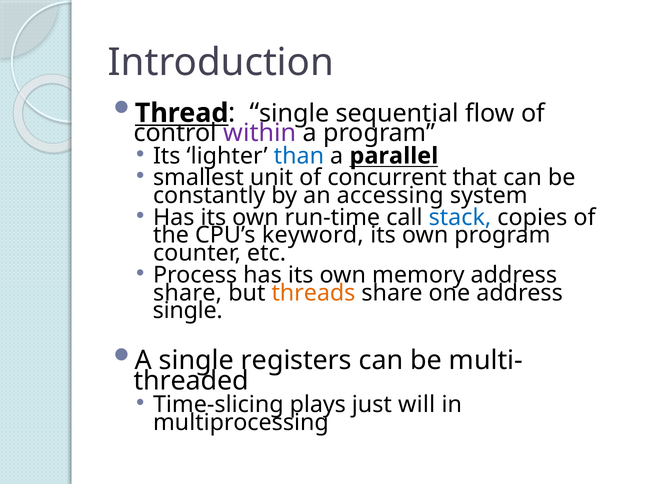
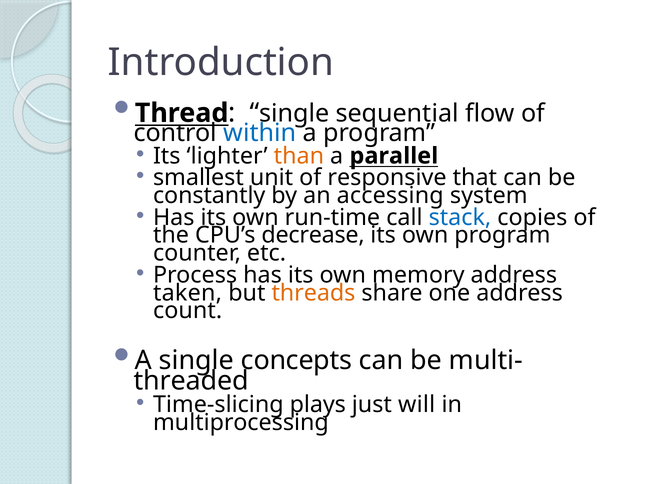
within colour: purple -> blue
than colour: blue -> orange
concurrent: concurrent -> responsive
keyword: keyword -> decrease
share at (187, 293): share -> taken
single at (188, 311): single -> count
registers: registers -> concepts
